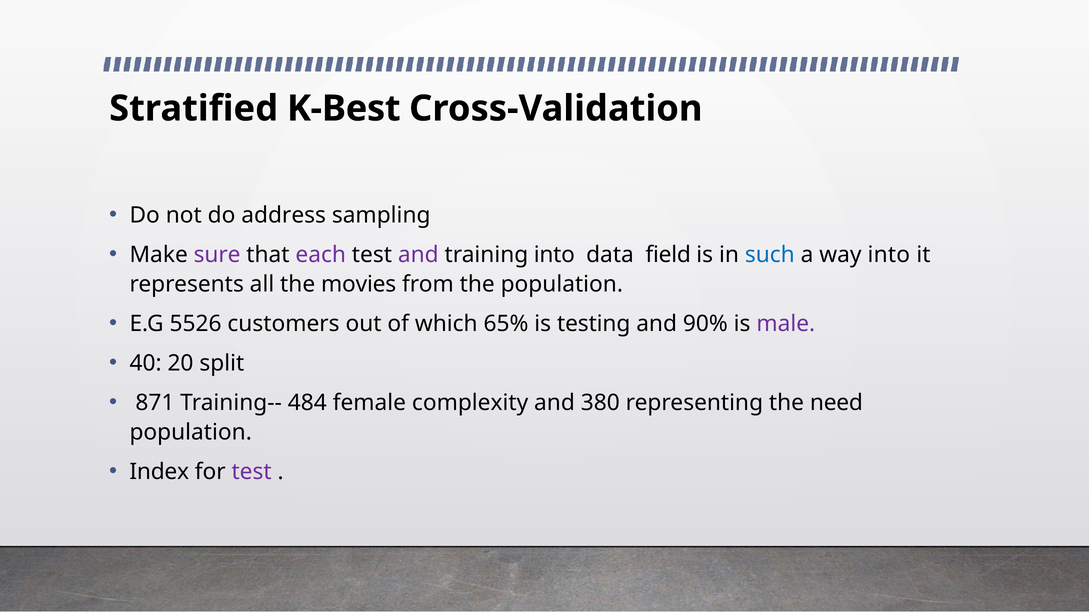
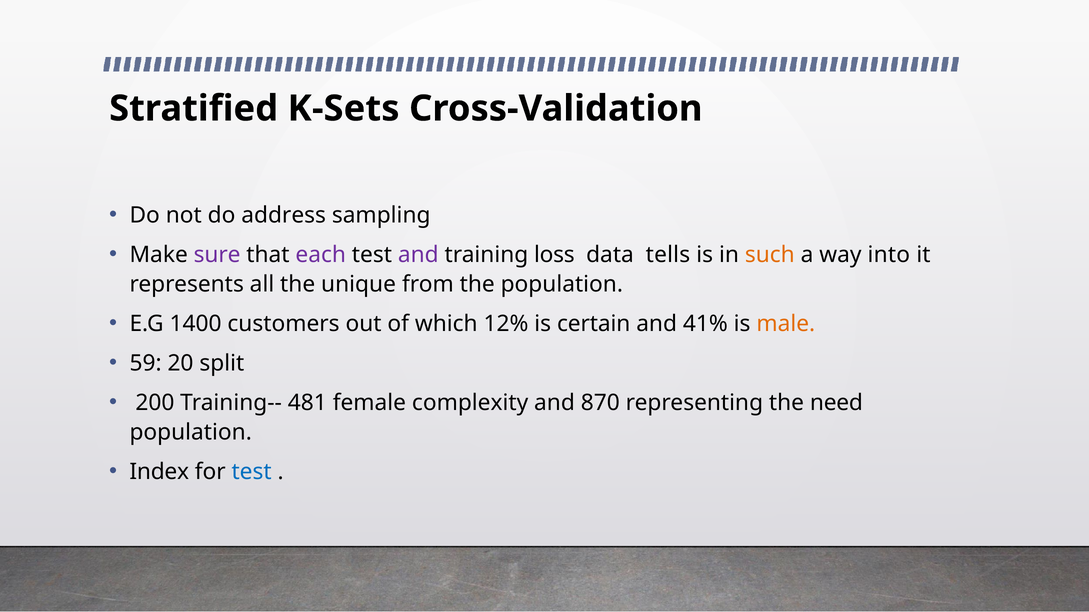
K-Best: K-Best -> K-Sets
training into: into -> loss
field: field -> tells
such colour: blue -> orange
movies: movies -> unique
5526: 5526 -> 1400
65%: 65% -> 12%
testing: testing -> certain
90%: 90% -> 41%
male colour: purple -> orange
40: 40 -> 59
871: 871 -> 200
484: 484 -> 481
380: 380 -> 870
test at (252, 472) colour: purple -> blue
